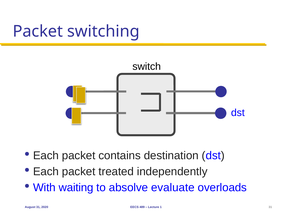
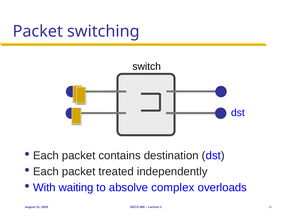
evaluate: evaluate -> complex
